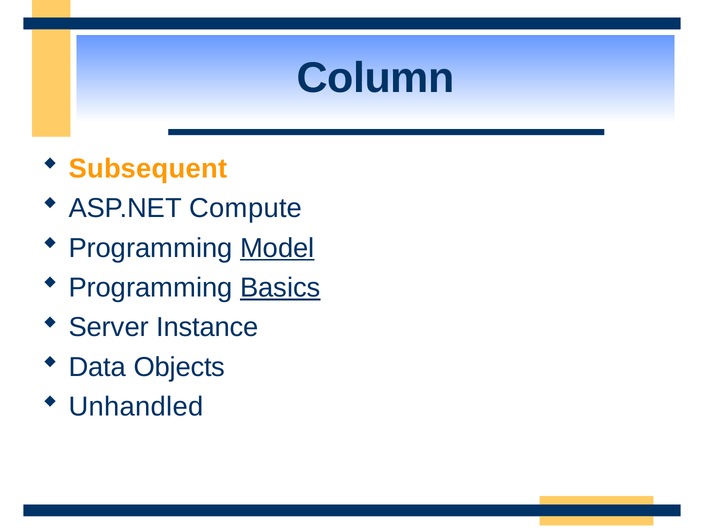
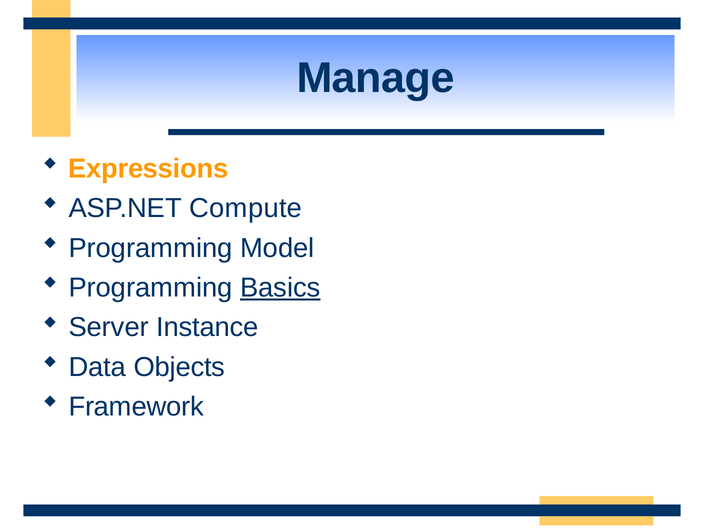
Column: Column -> Manage
Subsequent: Subsequent -> Expressions
Model underline: present -> none
Unhandled: Unhandled -> Framework
